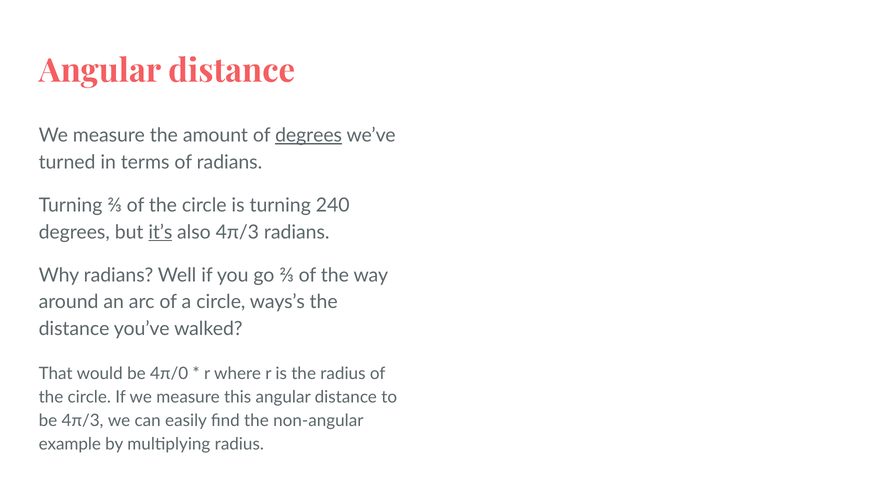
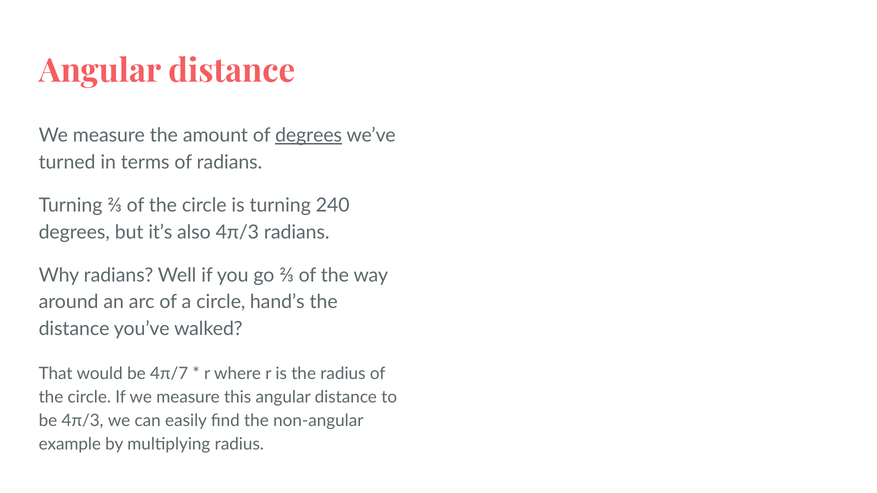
it’s underline: present -> none
ways’s: ways’s -> hand’s
4π/0: 4π/0 -> 4π/7
